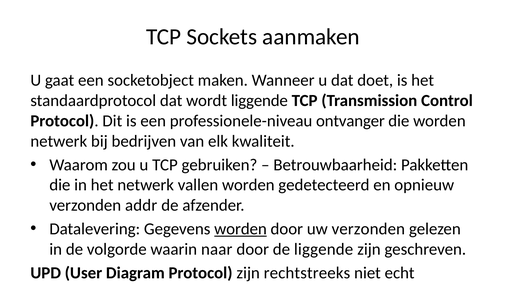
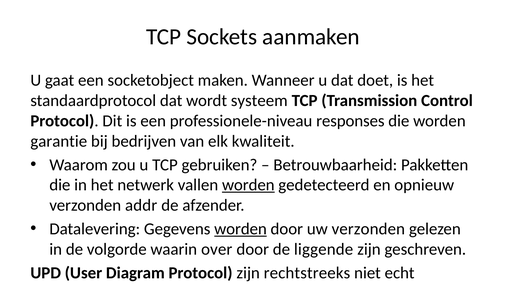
wordt liggende: liggende -> systeem
professionele-niveau ontvanger: ontvanger -> responses
netwerk at (59, 141): netwerk -> garantie
worden at (248, 185) underline: none -> present
waarin naar: naar -> over
